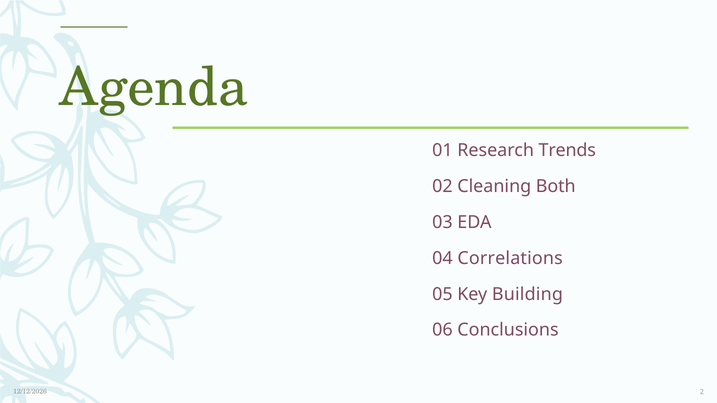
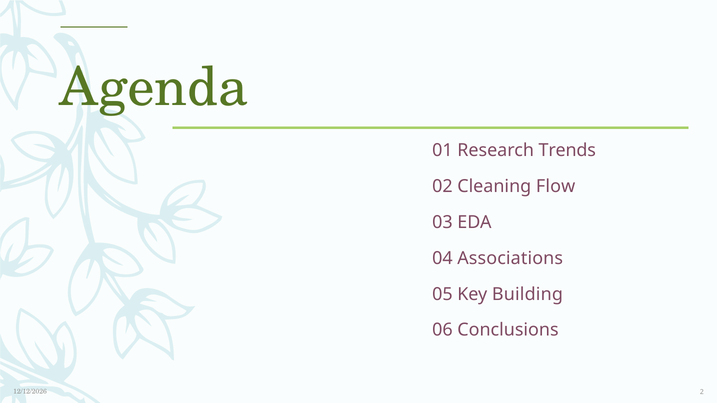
Both: Both -> Flow
Correlations: Correlations -> Associations
